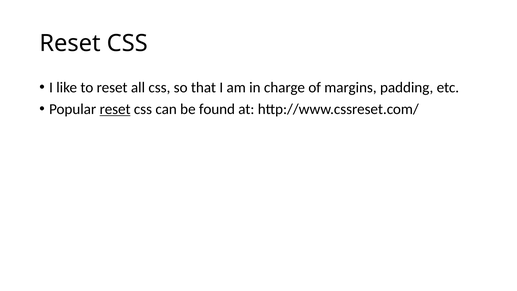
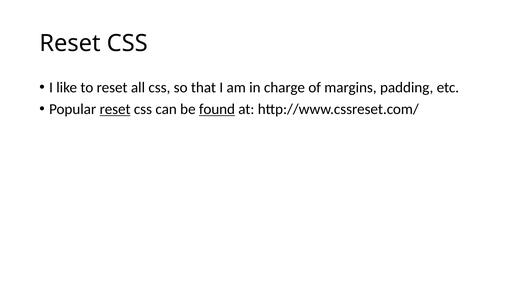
found underline: none -> present
